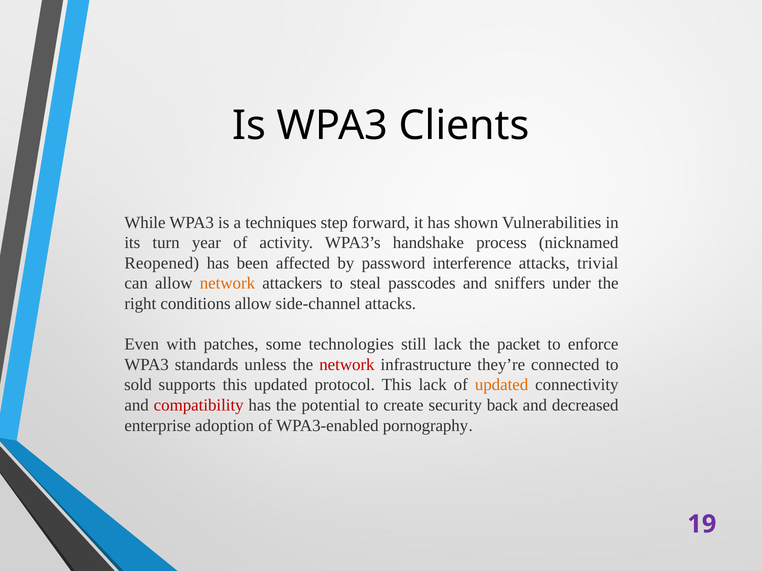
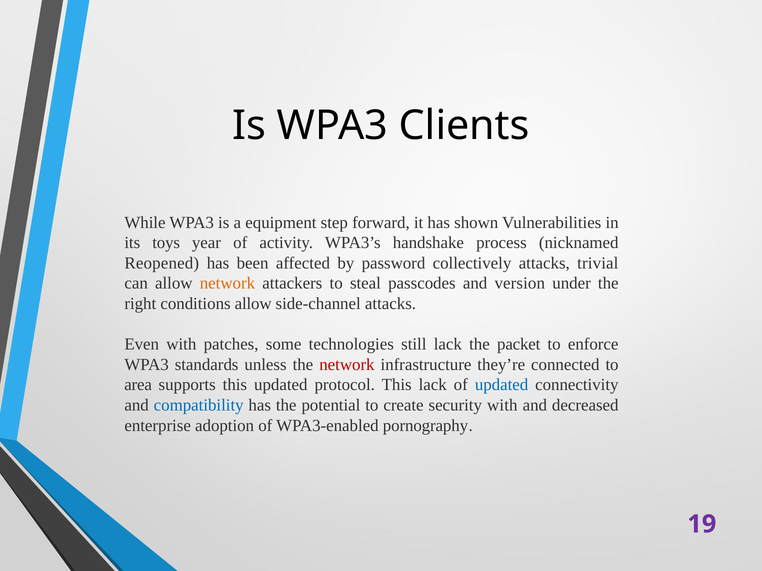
techniques: techniques -> equipment
turn: turn -> toys
interference: interference -> collectively
sniffers: sniffers -> version
sold: sold -> area
updated at (502, 385) colour: orange -> blue
compatibility colour: red -> blue
security back: back -> with
